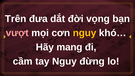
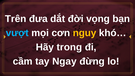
vượt colour: pink -> light blue
mang: mang -> trong
tay Nguy: Nguy -> Ngay
